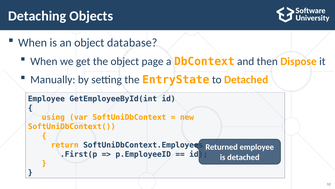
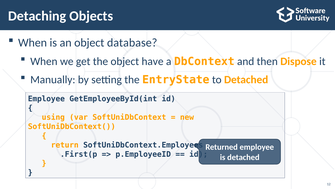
page: page -> have
